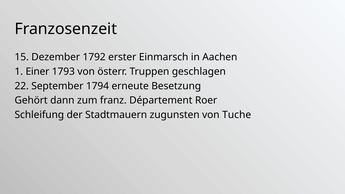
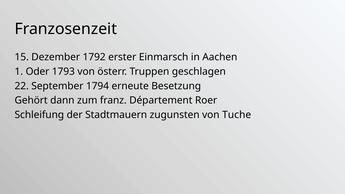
Einer: Einer -> Oder
